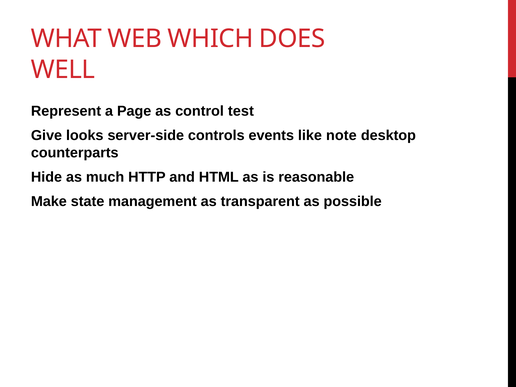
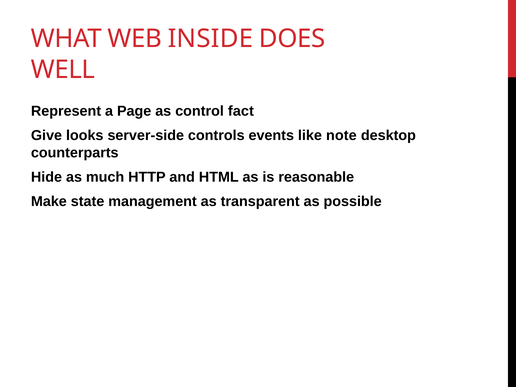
WHICH: WHICH -> INSIDE
test: test -> fact
